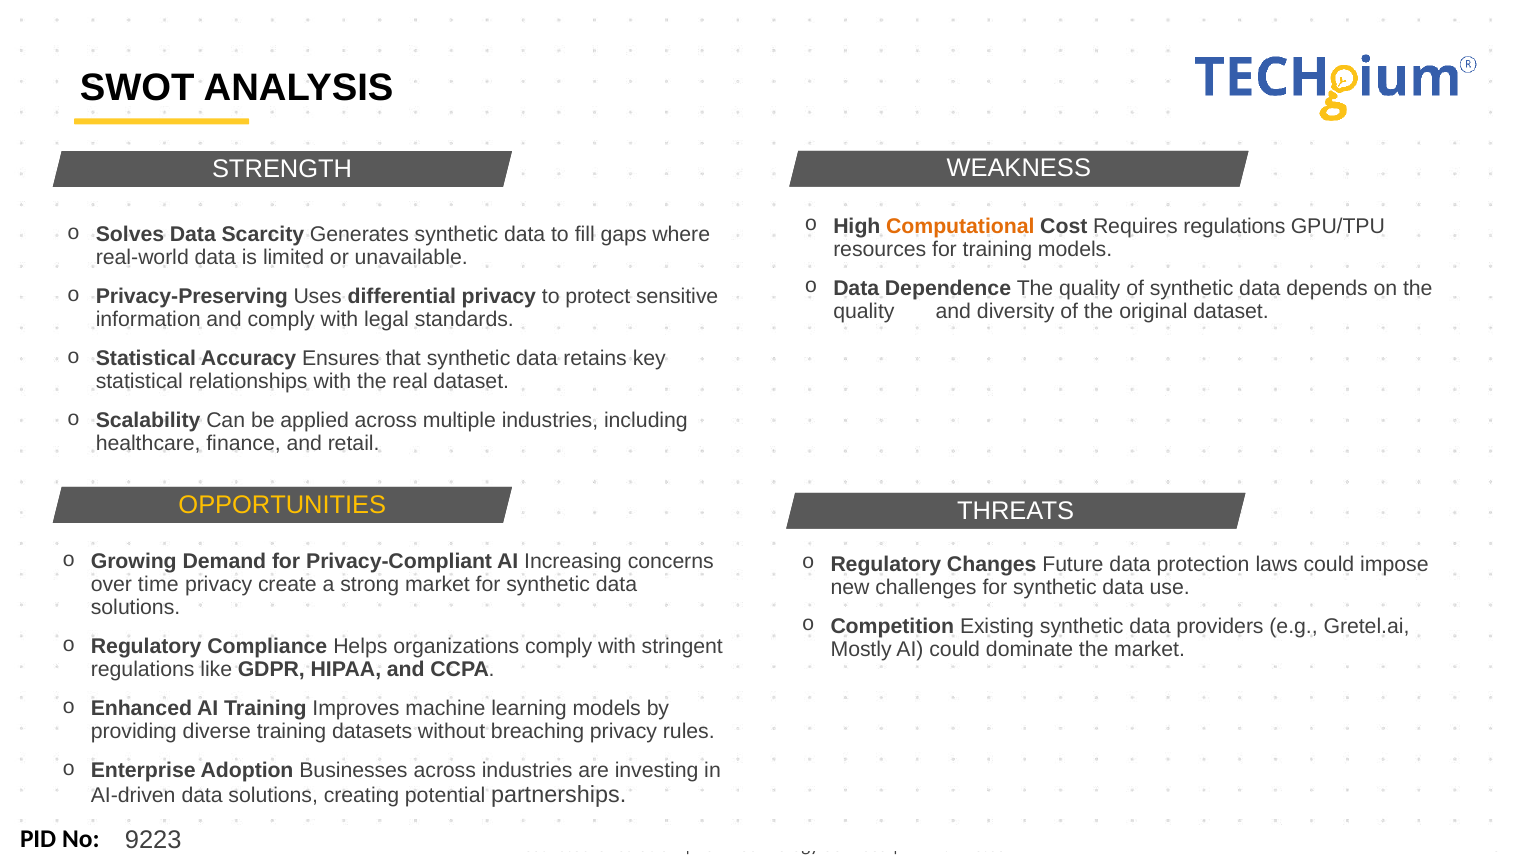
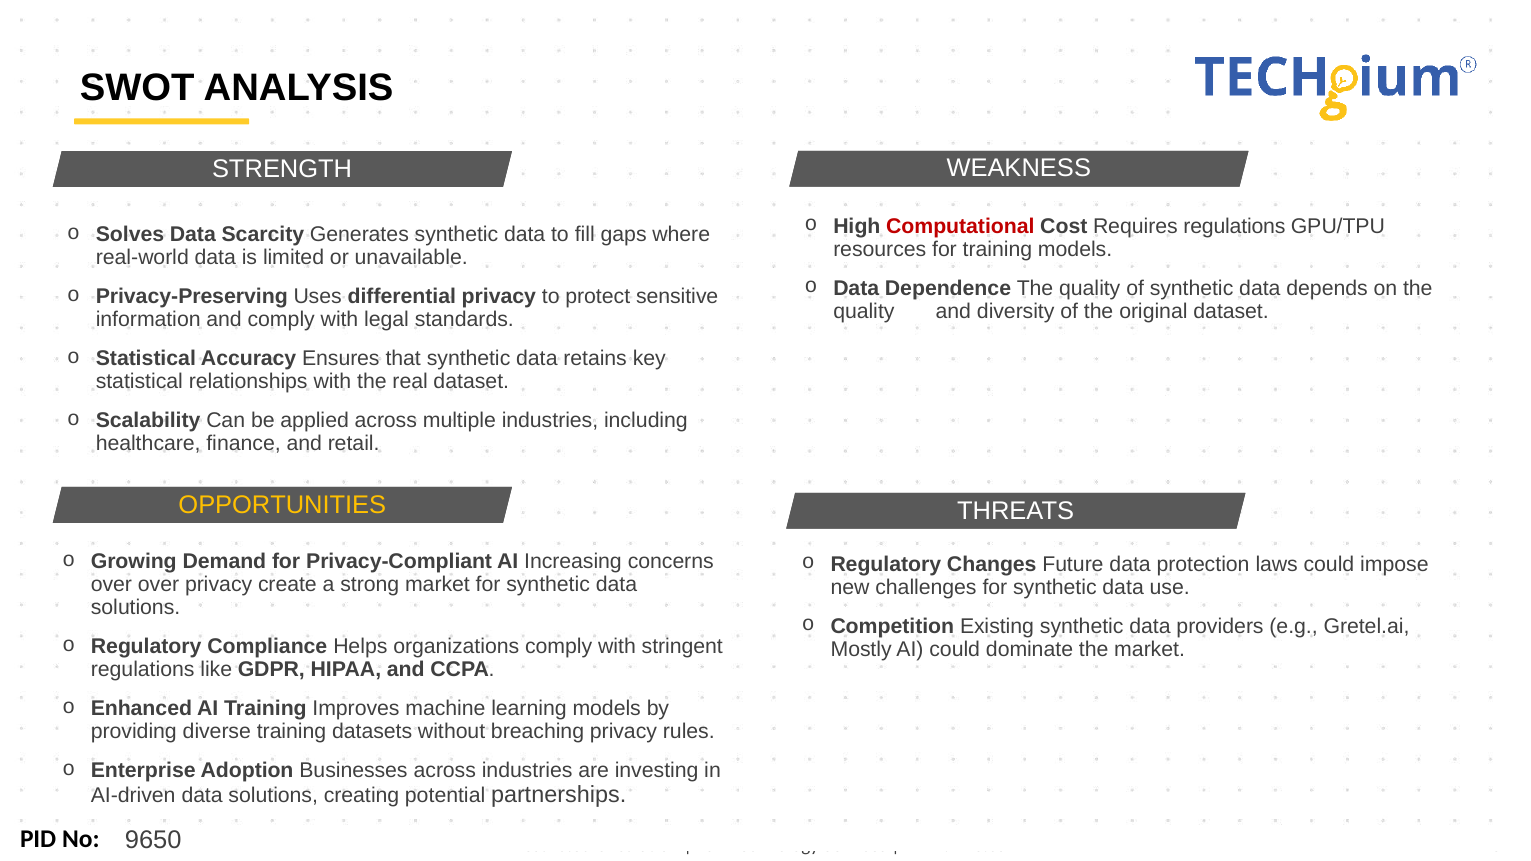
Computational colour: orange -> red
over time: time -> over
9223: 9223 -> 9650
